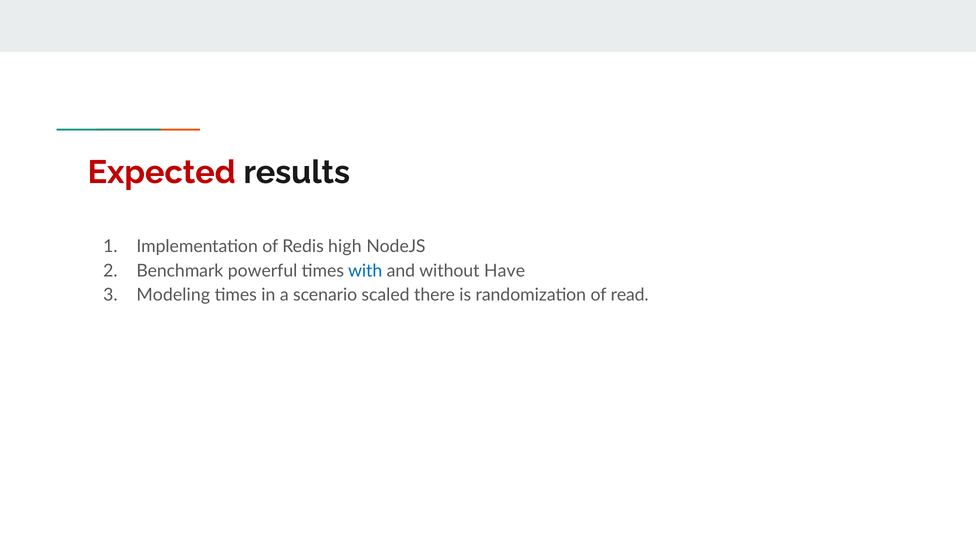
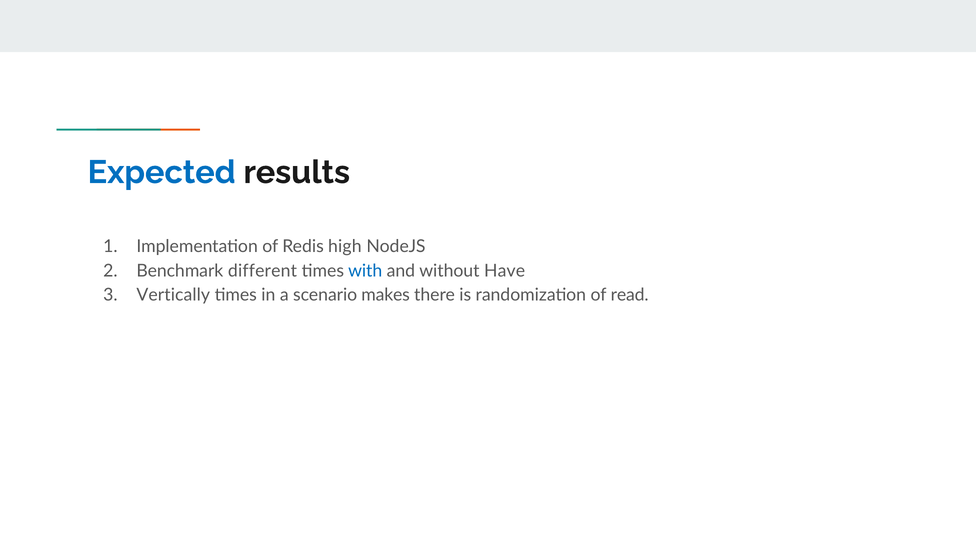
Expected colour: red -> blue
powerful: powerful -> different
Modeling: Modeling -> Vertically
scaled: scaled -> makes
